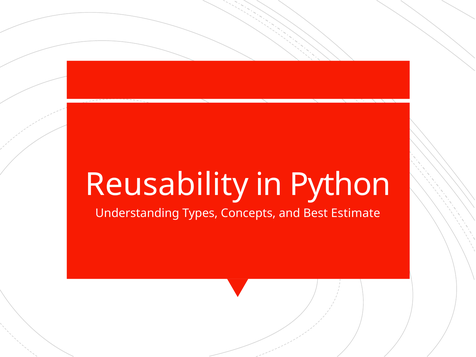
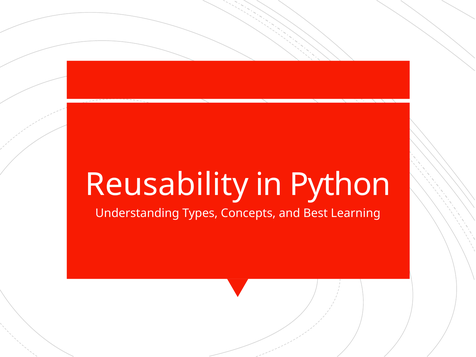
Estimate: Estimate -> Learning
